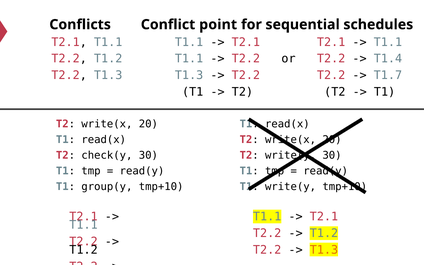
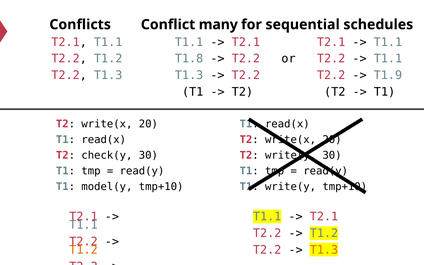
point: point -> many
T1.1 at (189, 59): T1.1 -> T1.8
T1.4 at (388, 59): T1.4 -> T1.1
T1.7: T1.7 -> T1.9
group(y: group(y -> model(y
T1.2 at (84, 250) colour: black -> orange
